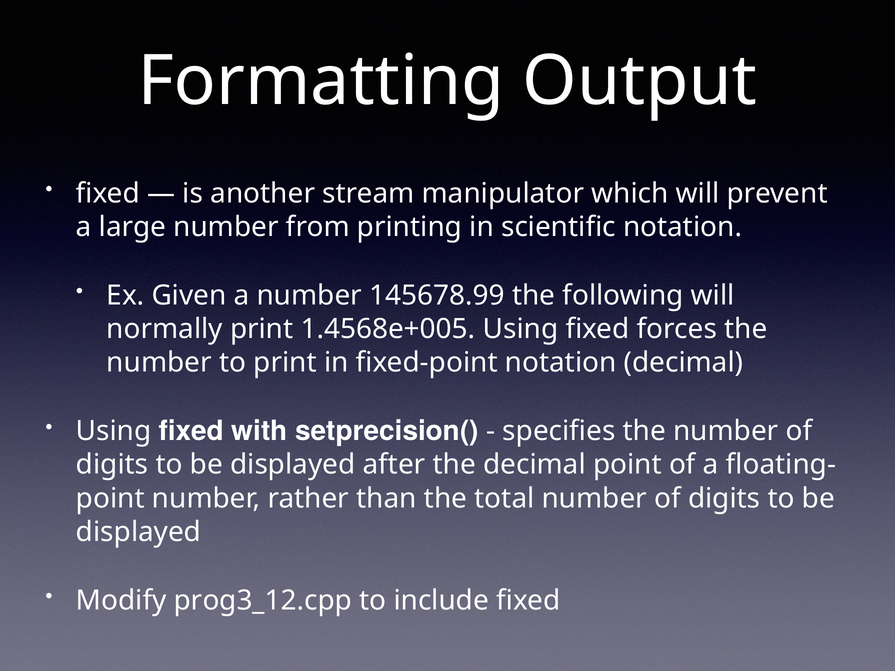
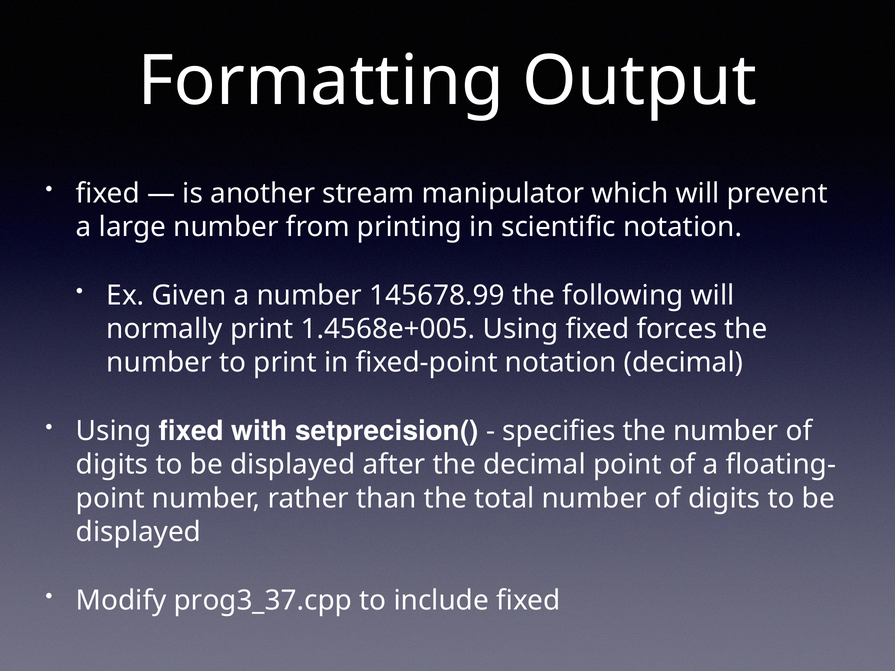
prog3_12.cpp: prog3_12.cpp -> prog3_37.cpp
